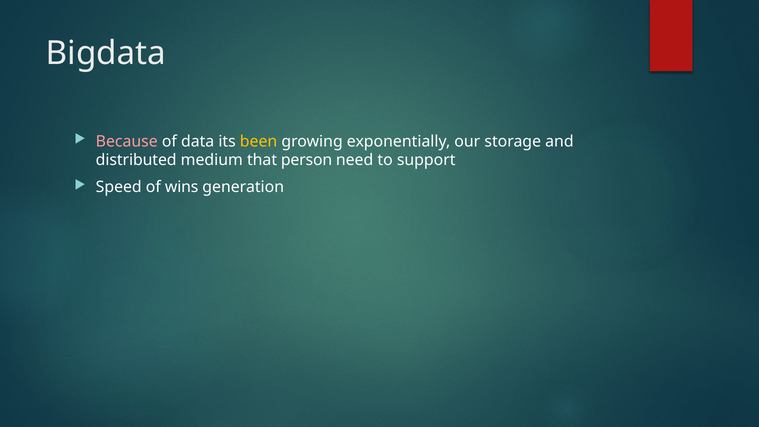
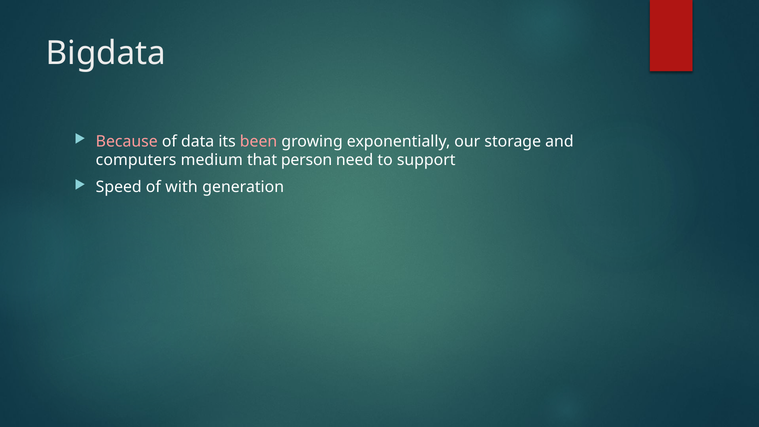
been colour: yellow -> pink
distributed: distributed -> computers
wins: wins -> with
